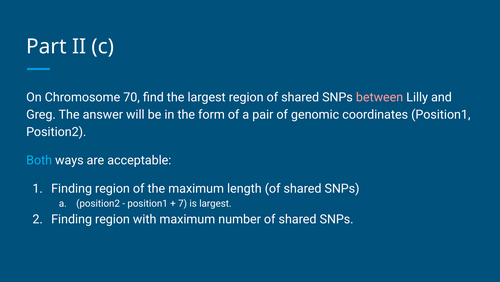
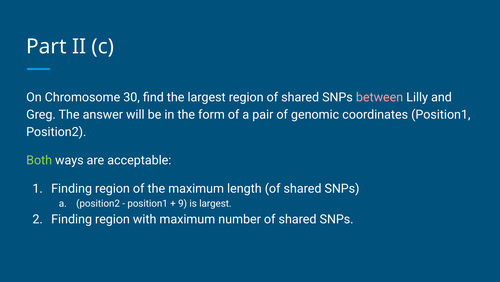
70: 70 -> 30
Both colour: light blue -> light green
7: 7 -> 9
